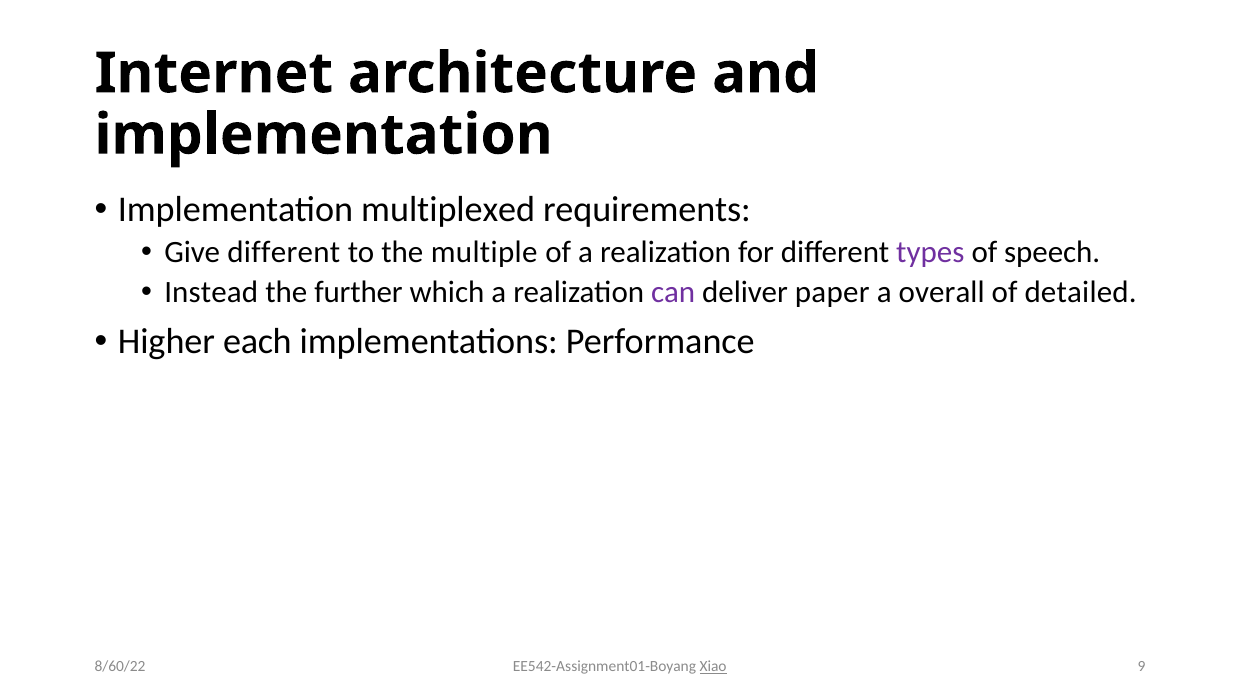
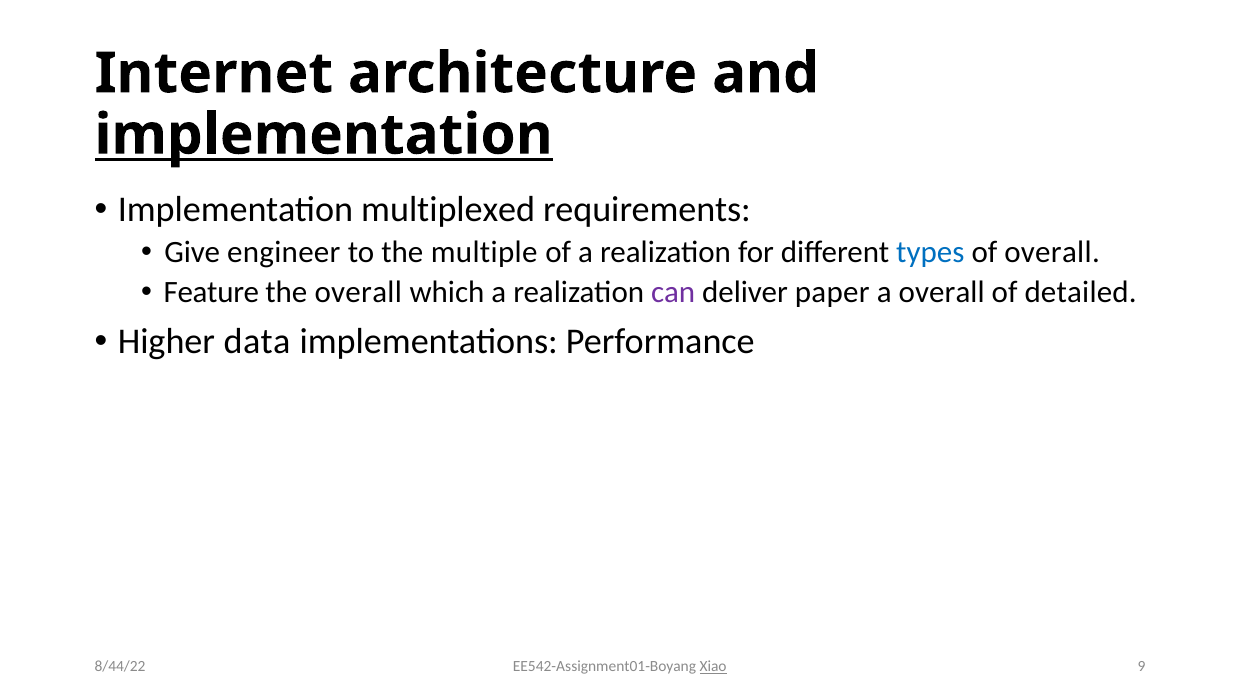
implementation at (324, 135) underline: none -> present
Give different: different -> engineer
types colour: purple -> blue
of speech: speech -> overall
Instead: Instead -> Feature
the further: further -> overall
each: each -> data
8/60/22: 8/60/22 -> 8/44/22
